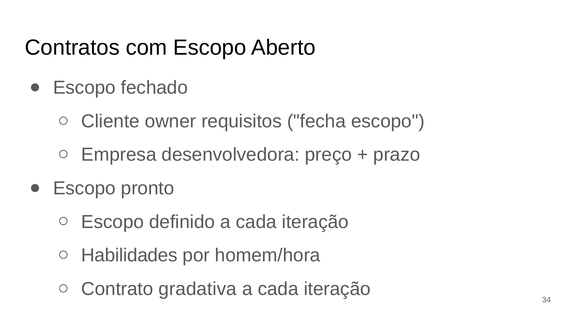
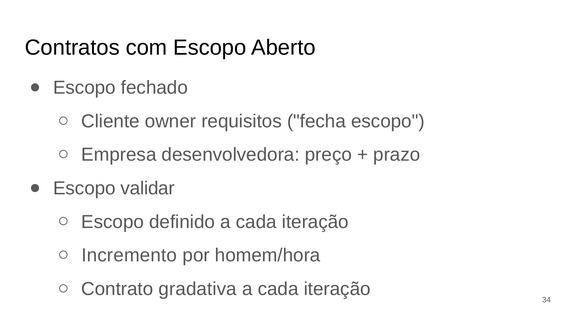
pronto: pronto -> validar
Habilidades: Habilidades -> Incremento
